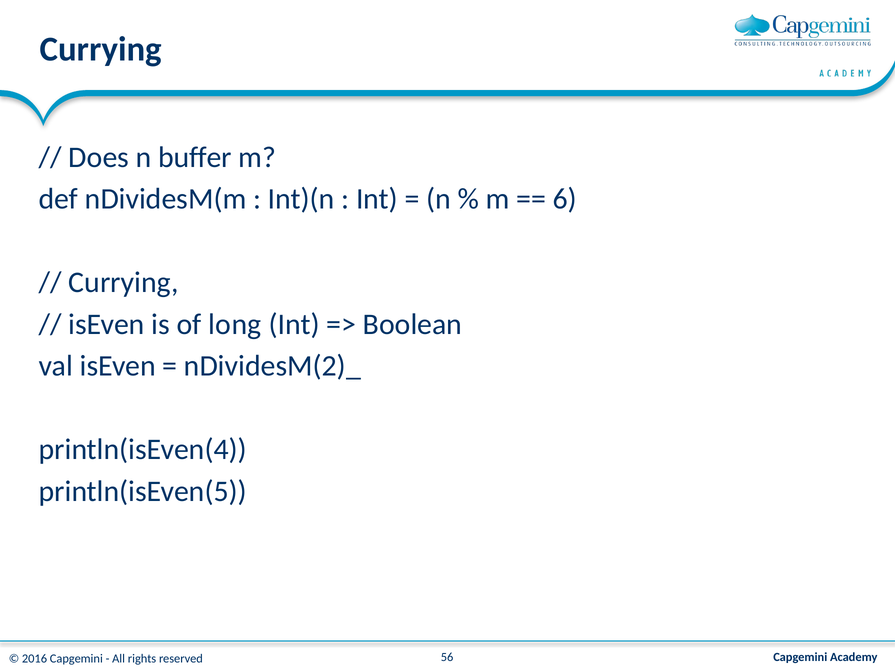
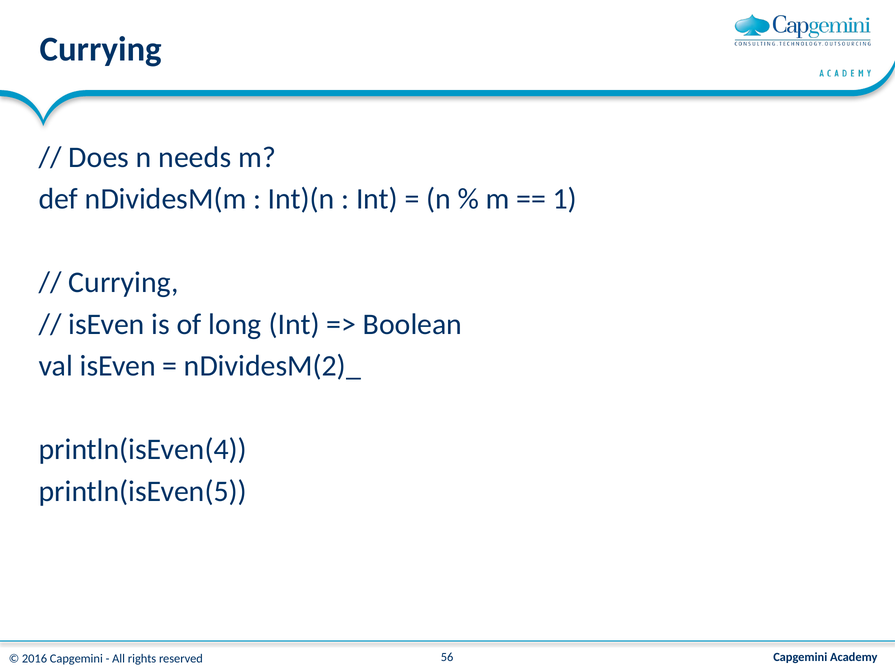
buffer: buffer -> needs
6: 6 -> 1
